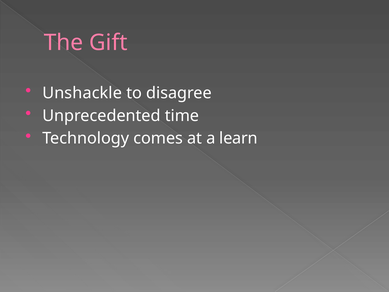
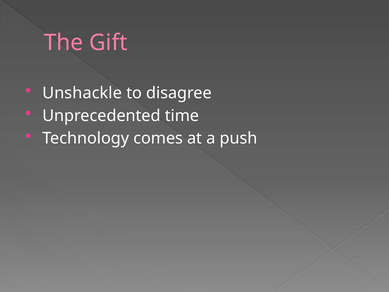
learn: learn -> push
